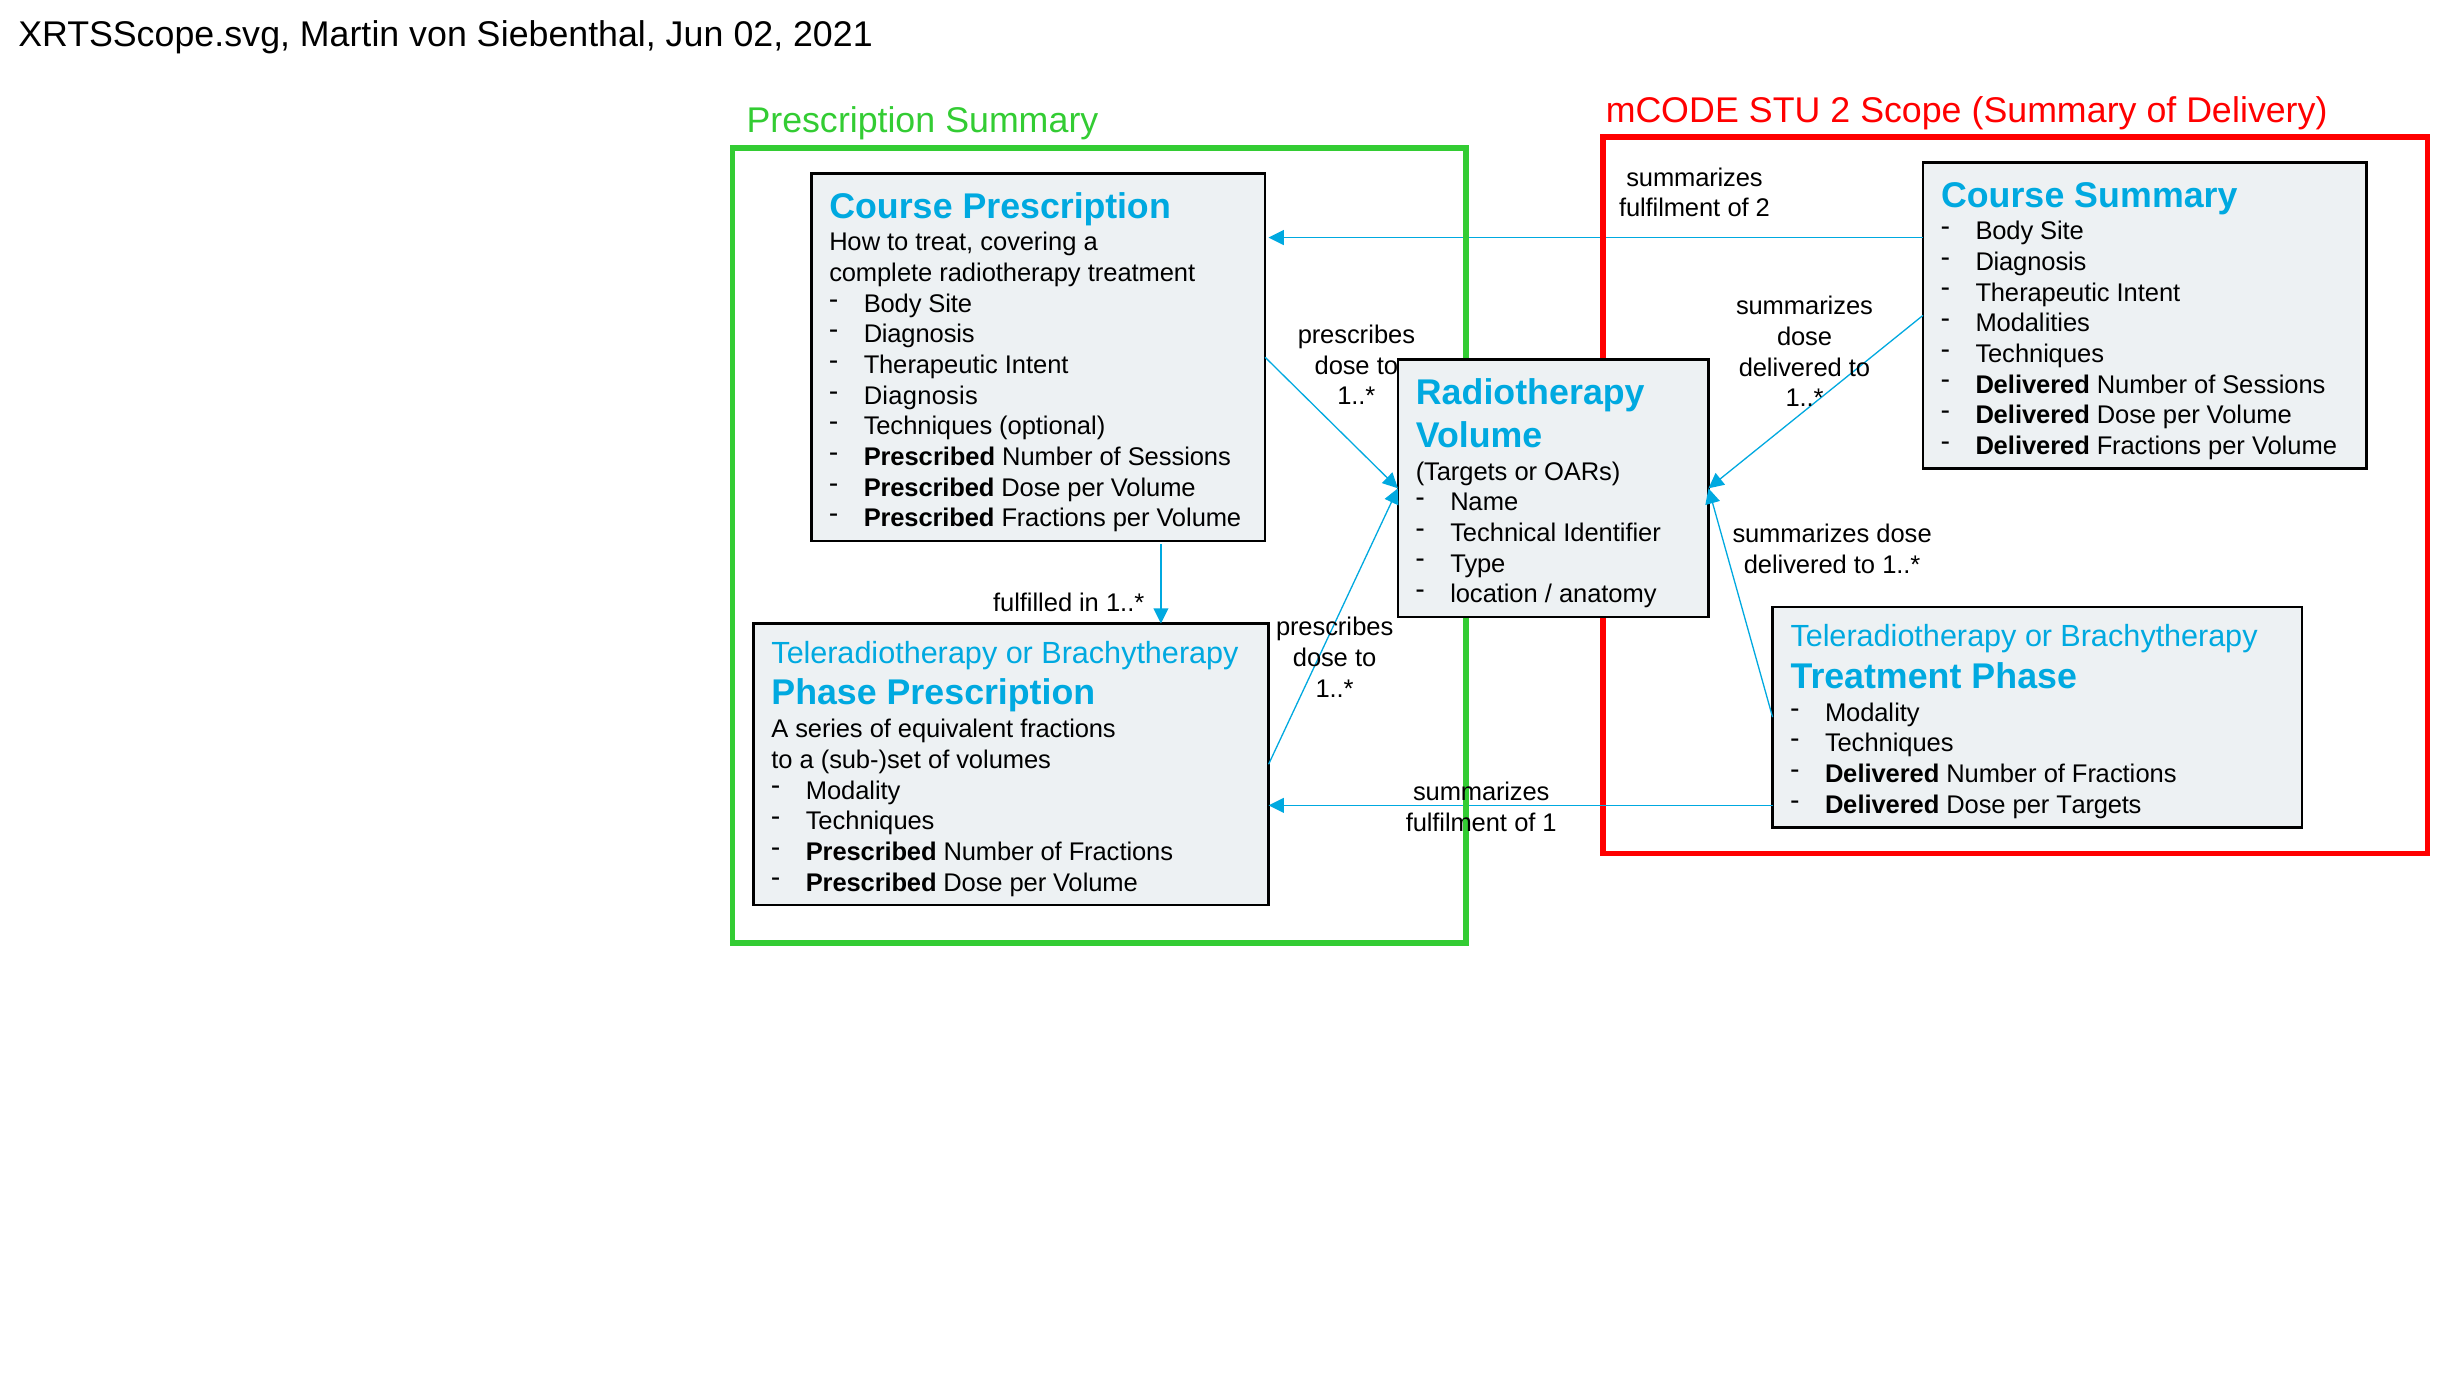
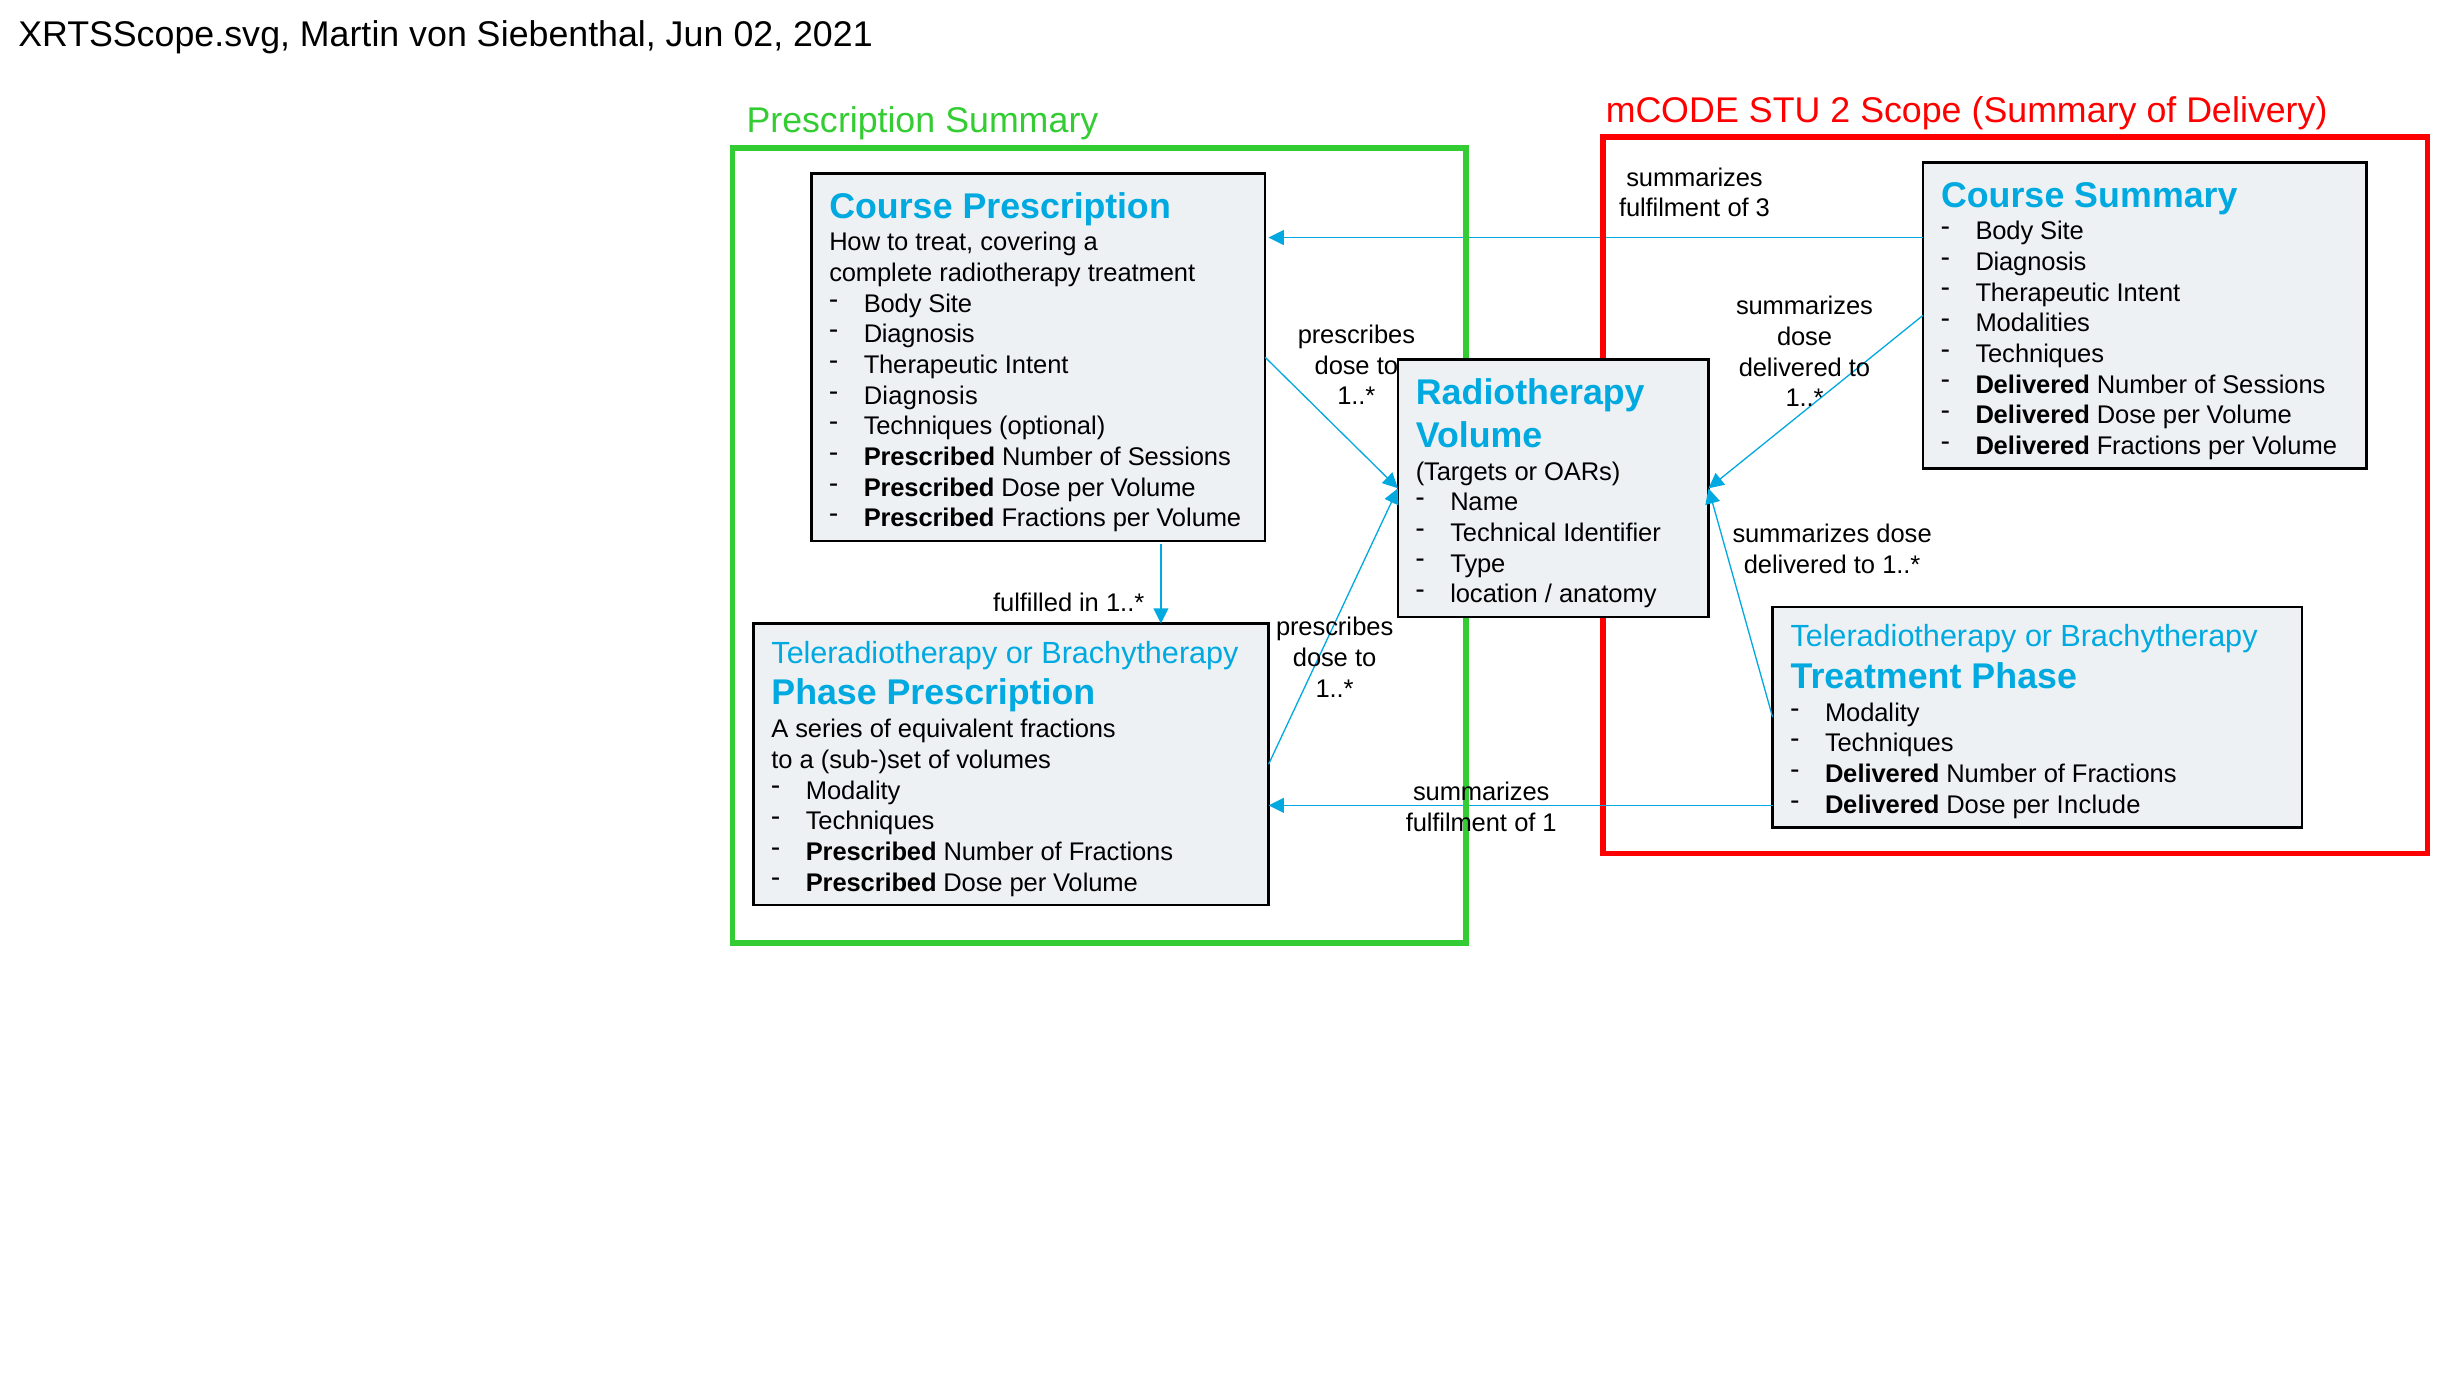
of 2: 2 -> 3
per Targets: Targets -> Include
